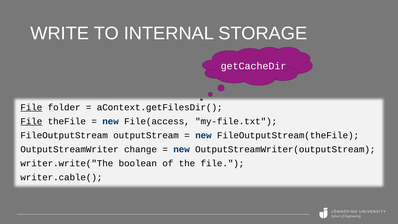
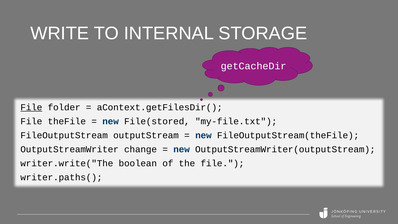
File at (31, 121) underline: present -> none
File(access: File(access -> File(stored
writer.cable(: writer.cable( -> writer.paths(
